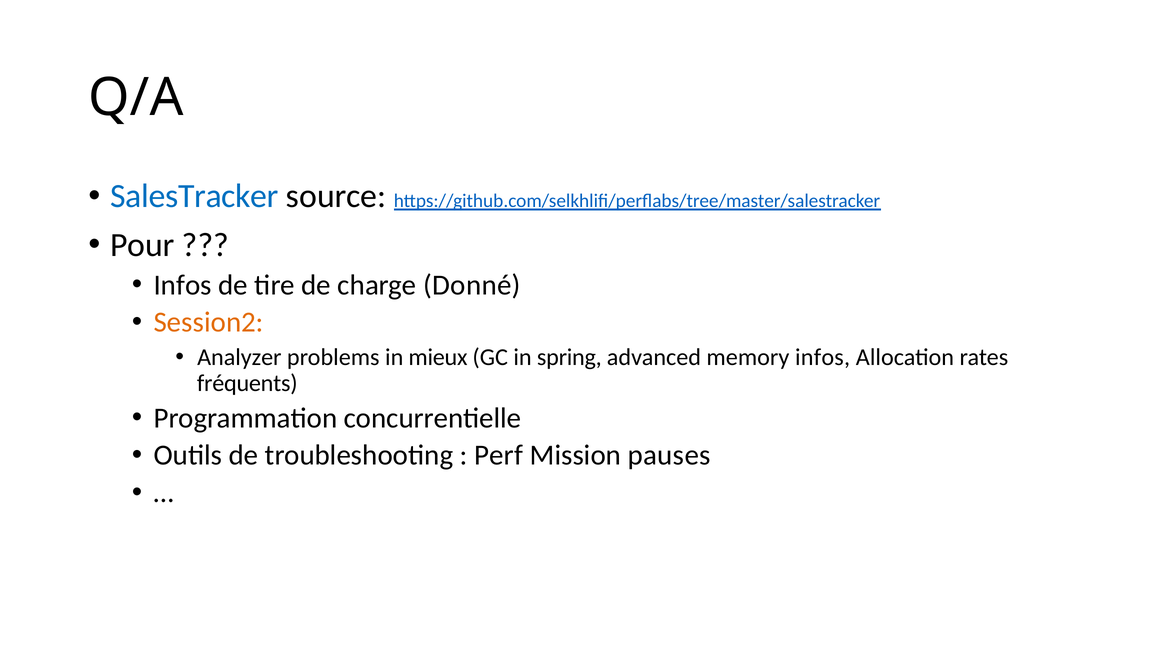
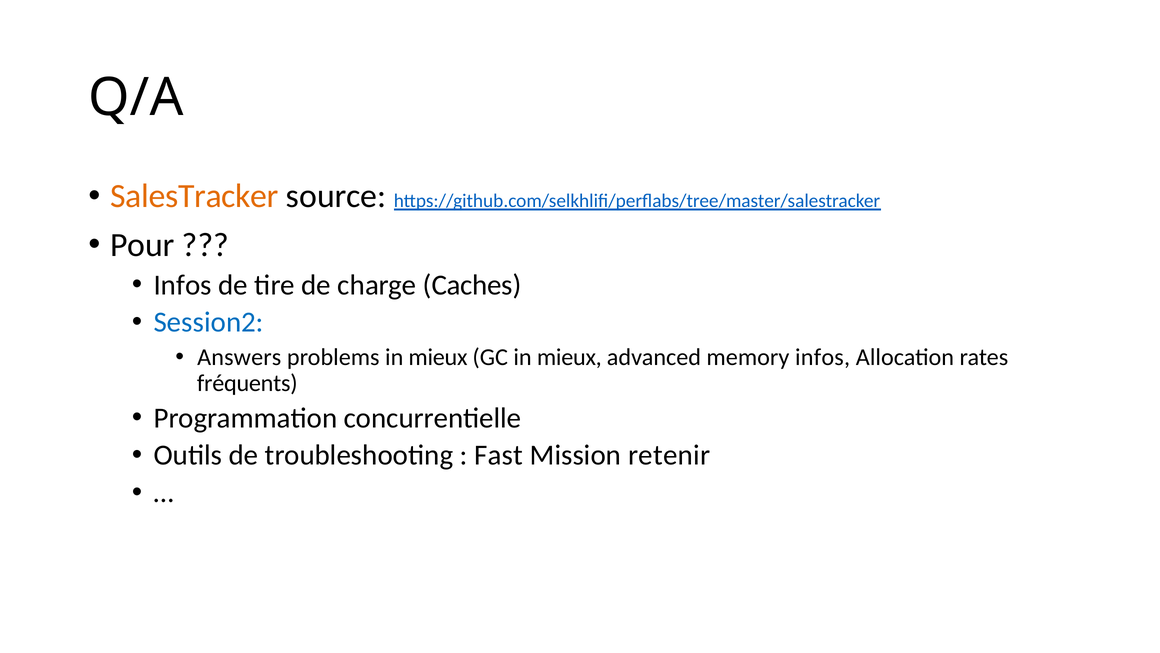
SalesTracker colour: blue -> orange
Donné: Donné -> Caches
Session2 colour: orange -> blue
Analyzer: Analyzer -> Answers
GC in spring: spring -> mieux
Perf: Perf -> Fast
pauses: pauses -> retenir
